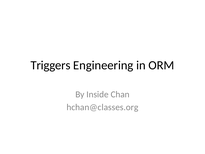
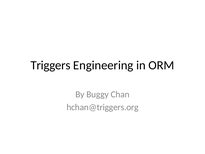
Inside: Inside -> Buggy
hchan@classes.org: hchan@classes.org -> hchan@triggers.org
